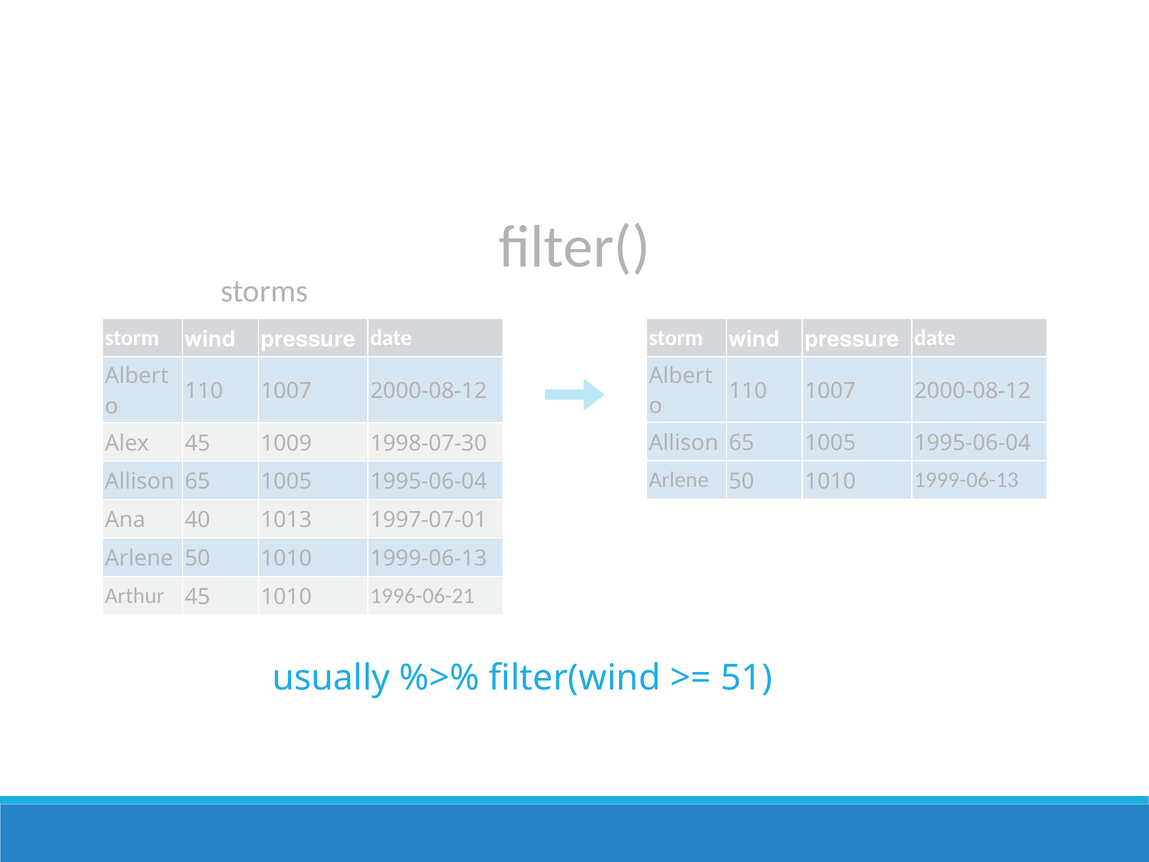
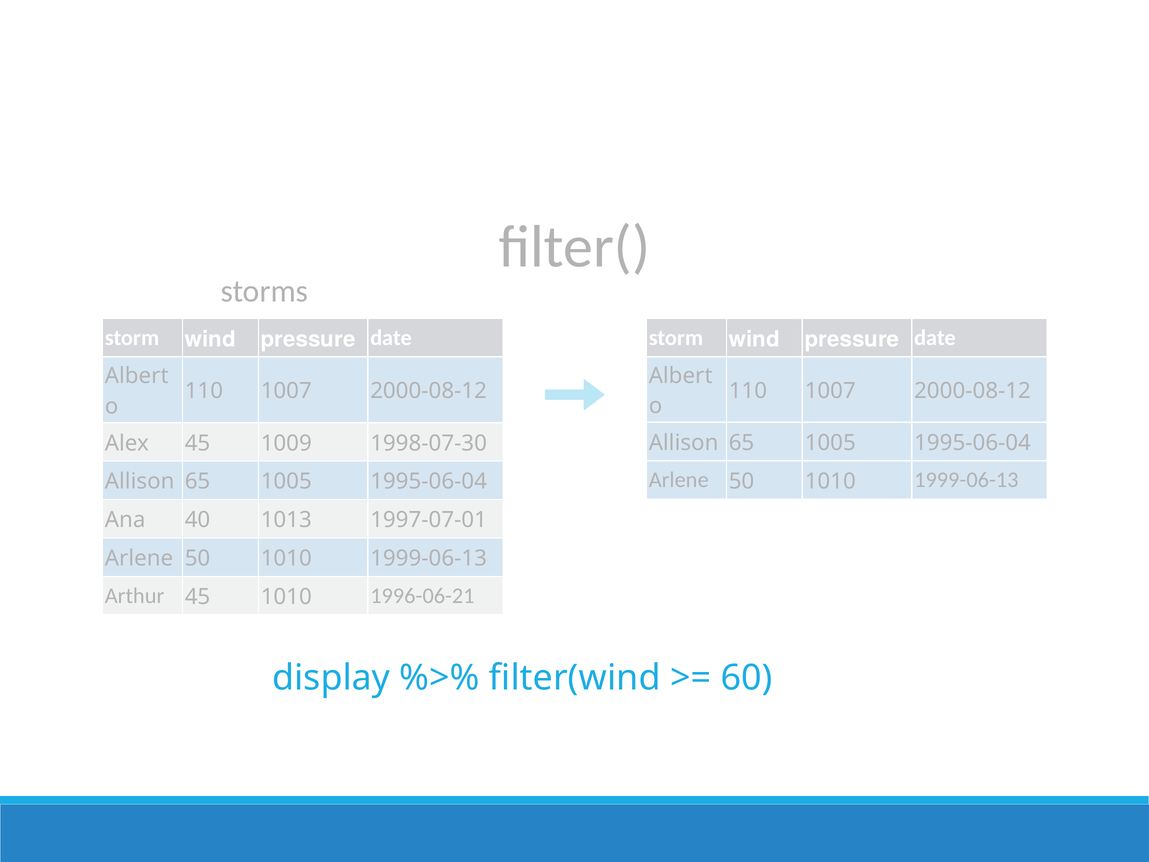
usually: usually -> display
51: 51 -> 60
